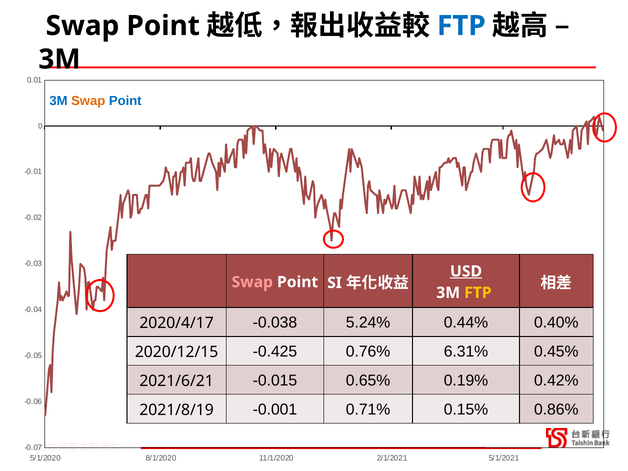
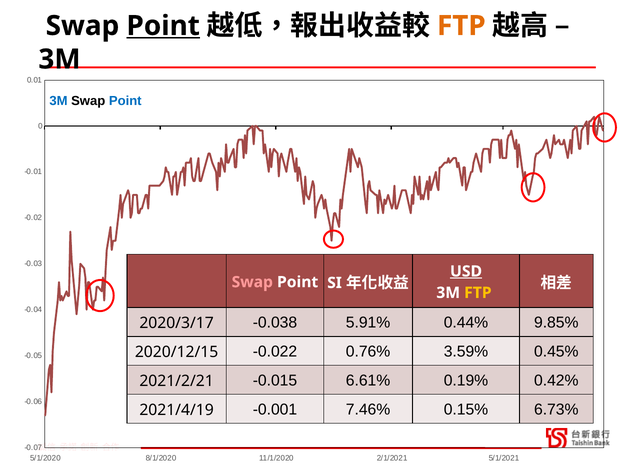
Point at (163, 26) underline: none -> present
FTP at (461, 26) colour: blue -> orange
Swap at (88, 101) colour: orange -> black
2020/4/17: 2020/4/17 -> 2020/3/17
5.24%: 5.24% -> 5.91%
0.40%: 0.40% -> 9.85%
-0.425: -0.425 -> -0.022
6.31%: 6.31% -> 3.59%
2021/6/21: 2021/6/21 -> 2021/2/21
0.65%: 0.65% -> 6.61%
2021/8/19: 2021/8/19 -> 2021/4/19
0.71%: 0.71% -> 7.46%
0.86%: 0.86% -> 6.73%
